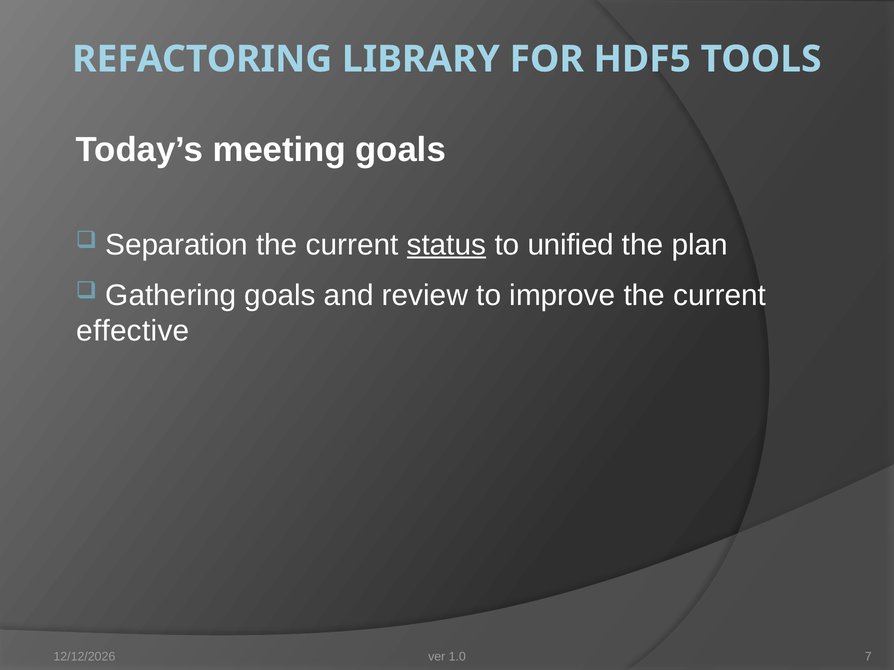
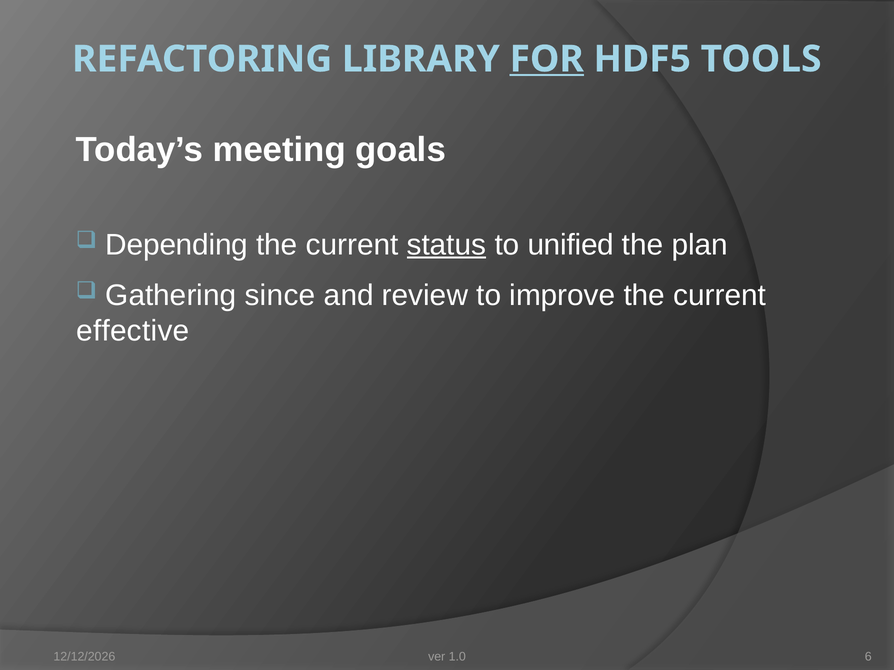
FOR underline: none -> present
Separation: Separation -> Depending
Gathering goals: goals -> since
7: 7 -> 6
